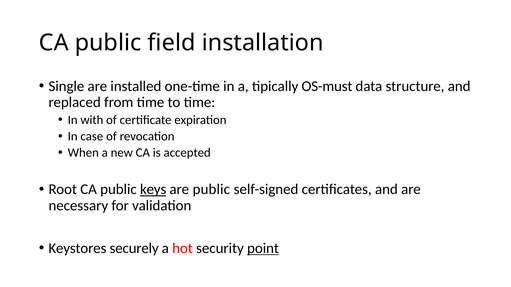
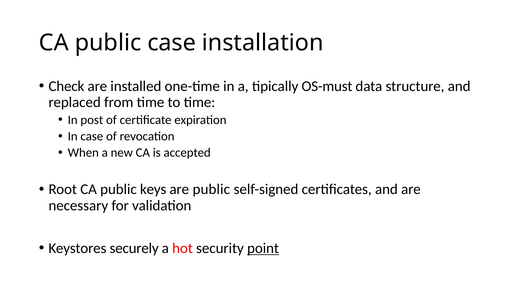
public field: field -> case
Single: Single -> Check
with: with -> post
keys underline: present -> none
